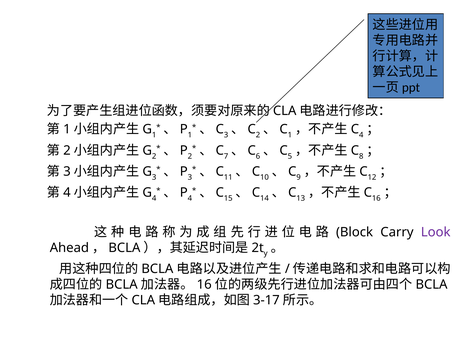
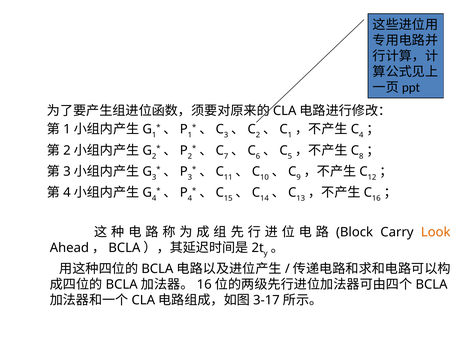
Look colour: purple -> orange
